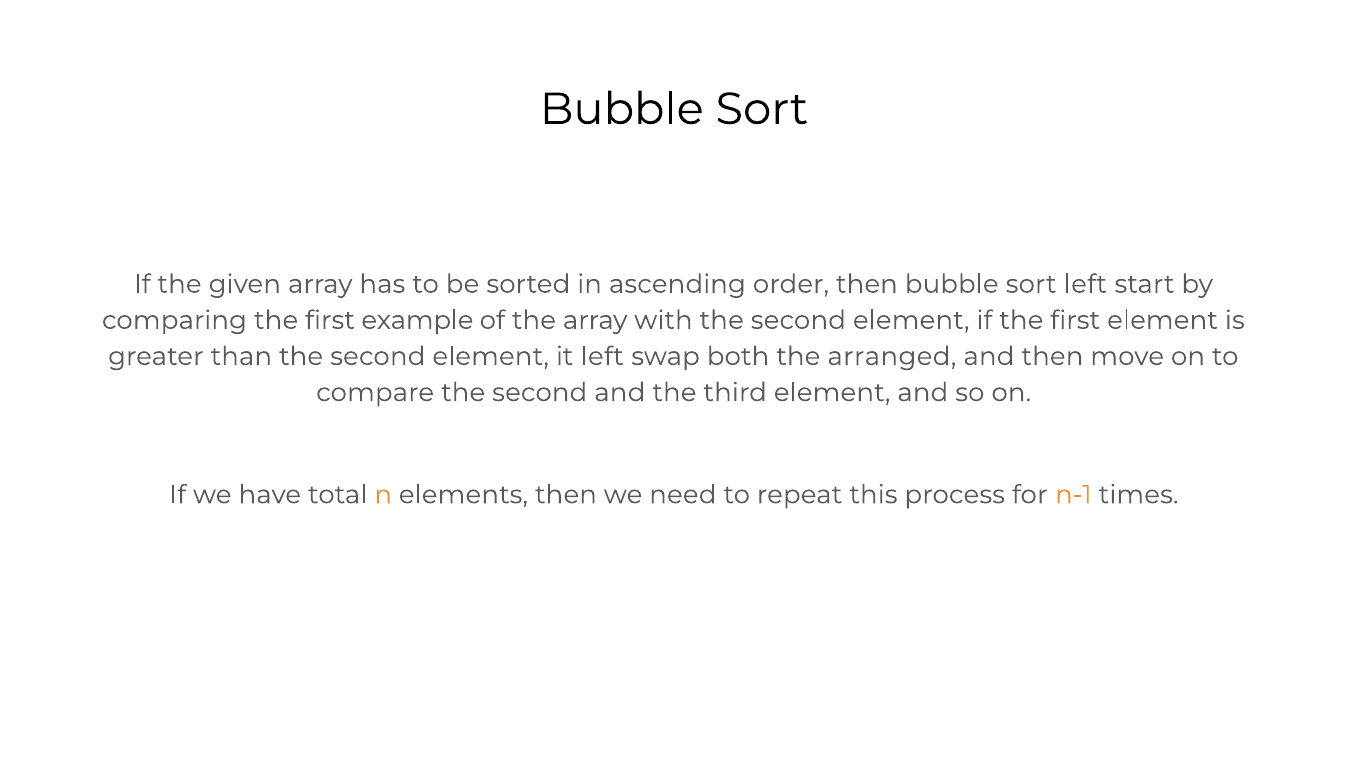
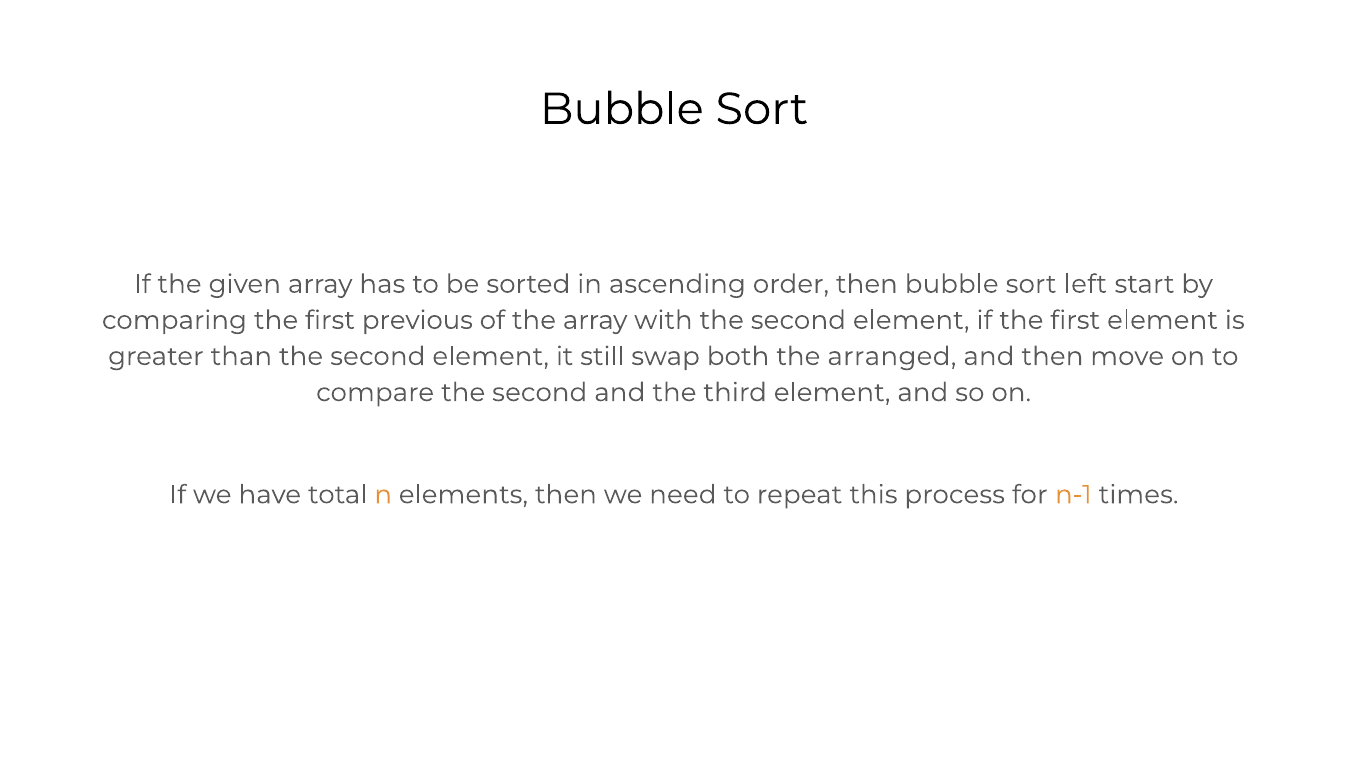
example: example -> previous
it left: left -> still
